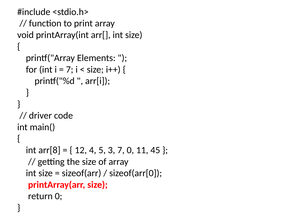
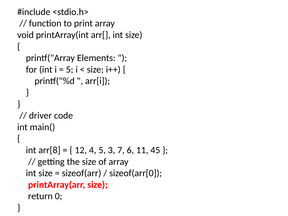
7 at (70, 69): 7 -> 5
7 0: 0 -> 6
